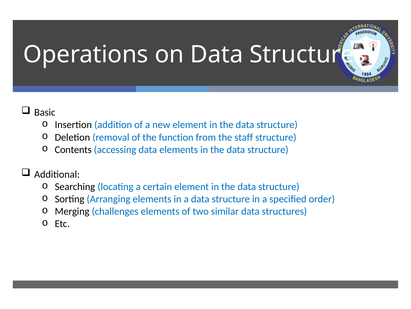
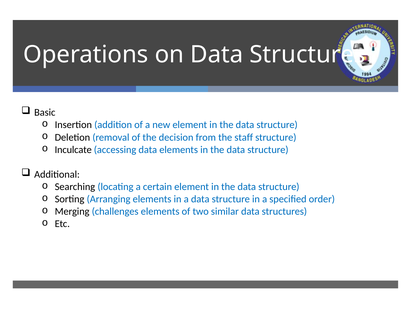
function: function -> decision
Contents: Contents -> Inculcate
